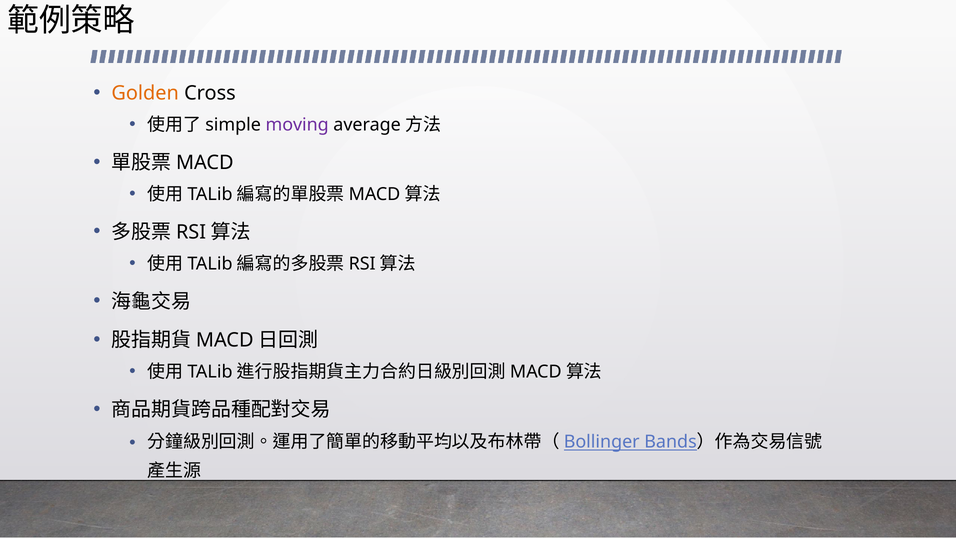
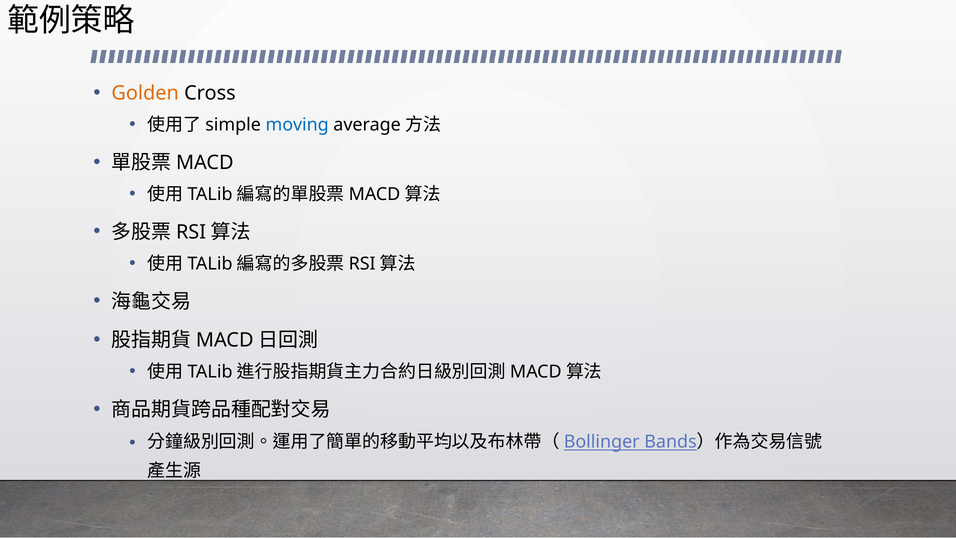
moving colour: purple -> blue
